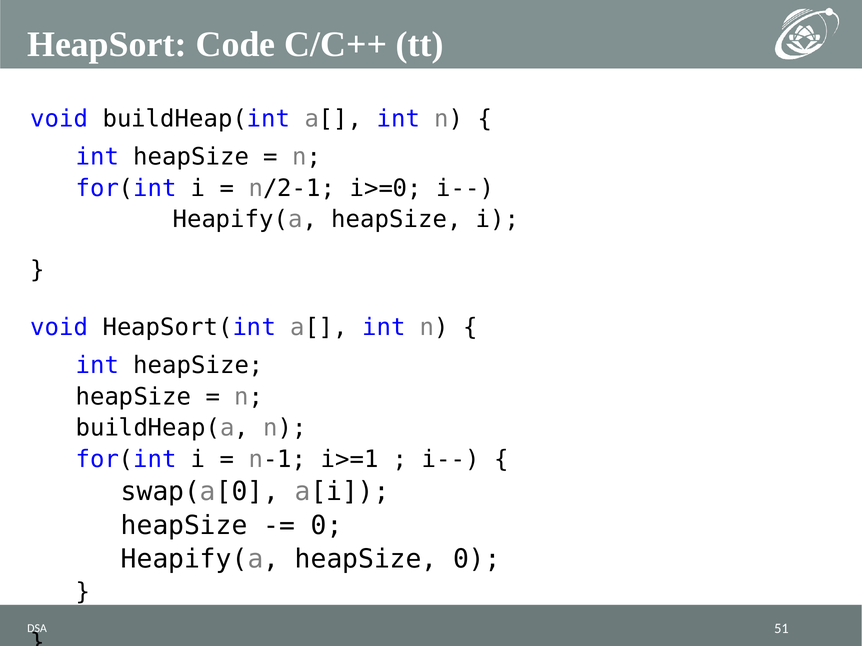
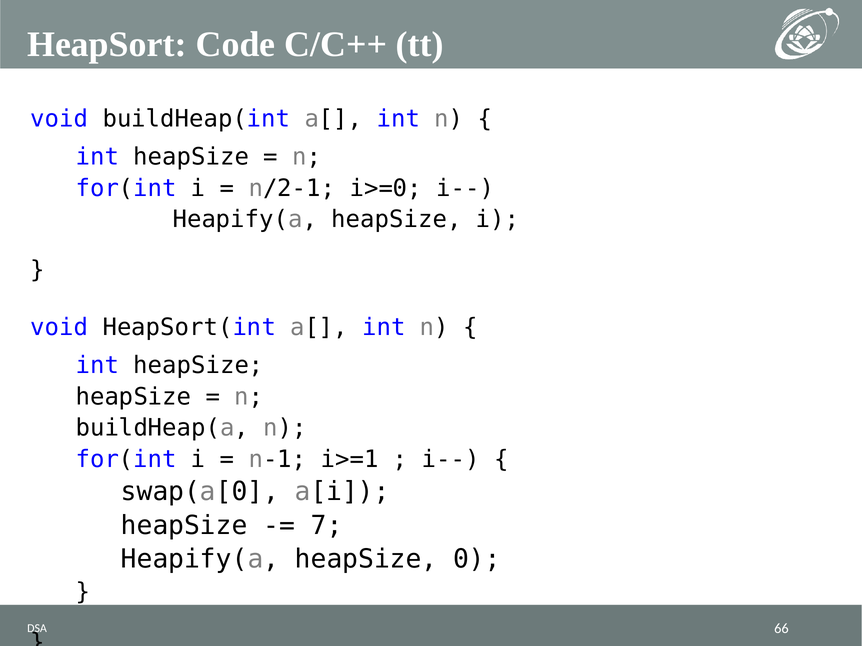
0 at (327, 526): 0 -> 7
51: 51 -> 66
